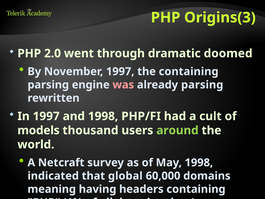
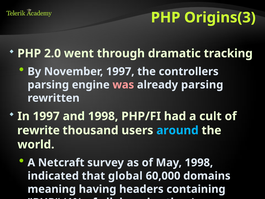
doomed: doomed -> tracking
the containing: containing -> controllers
models: models -> rewrite
around colour: light green -> light blue
